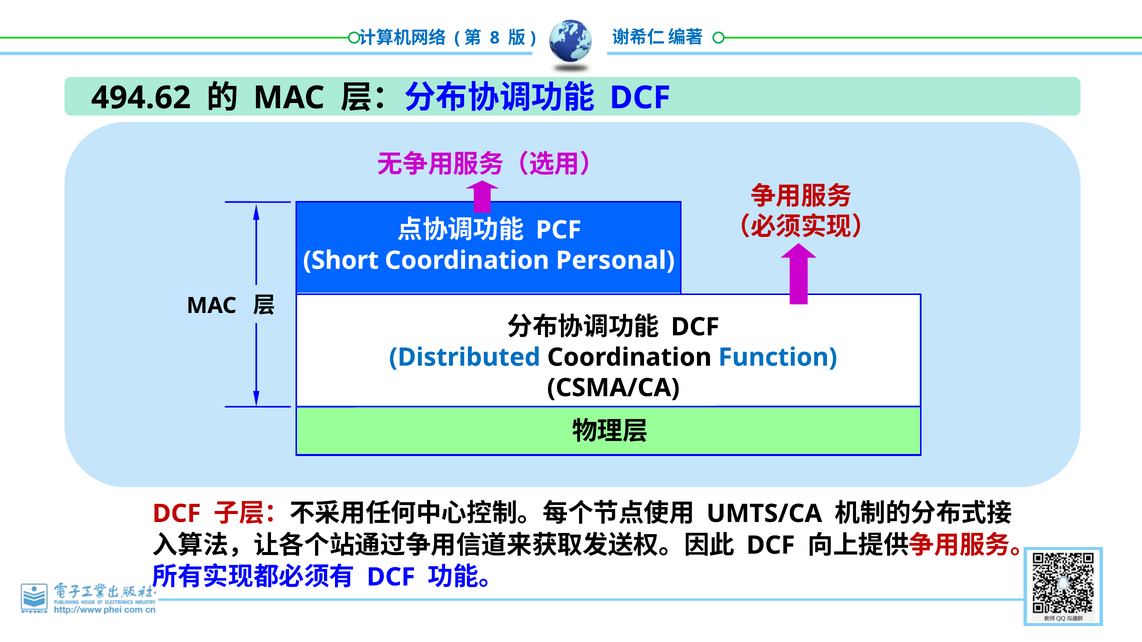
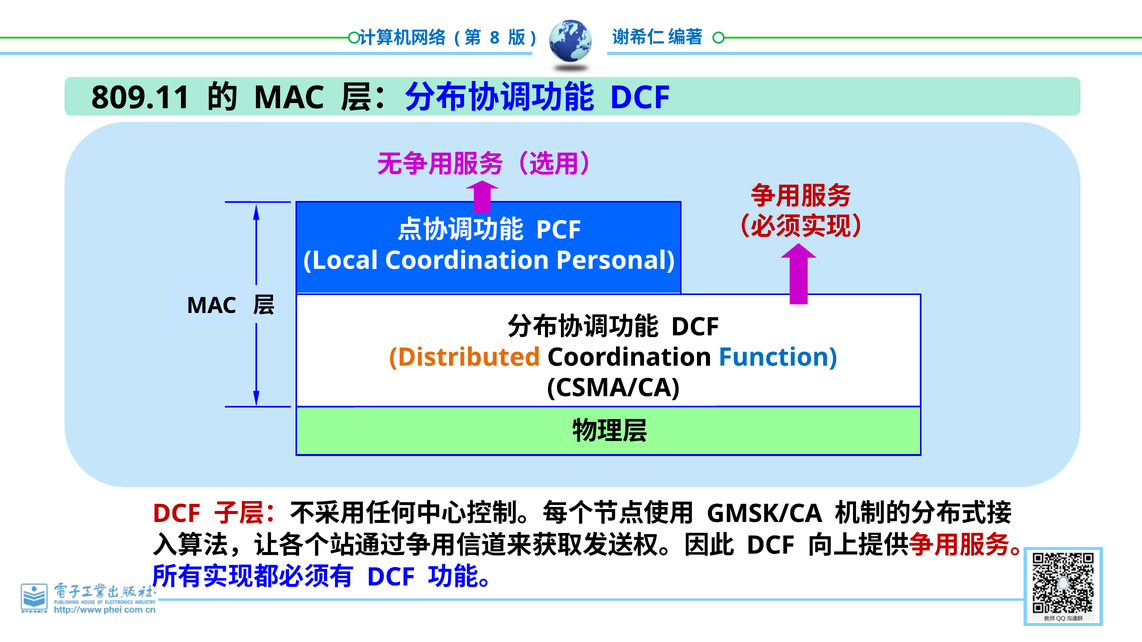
494.62: 494.62 -> 809.11
Short: Short -> Local
Distributed colour: blue -> orange
UMTS/CA: UMTS/CA -> GMSK/CA
